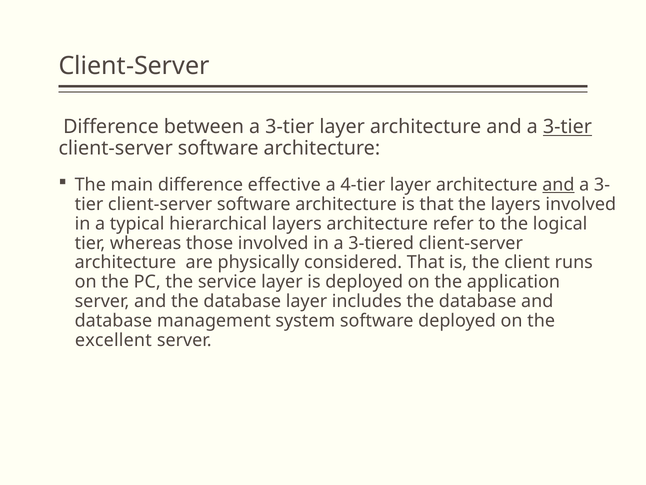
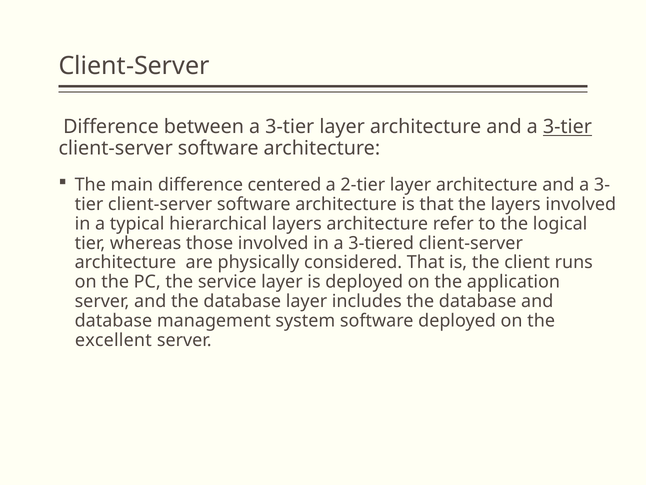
effective: effective -> centered
4-tier: 4-tier -> 2-tier
and at (558, 185) underline: present -> none
